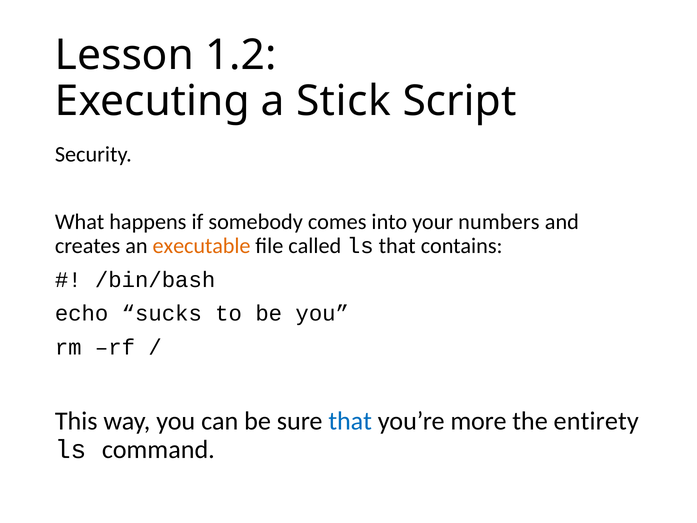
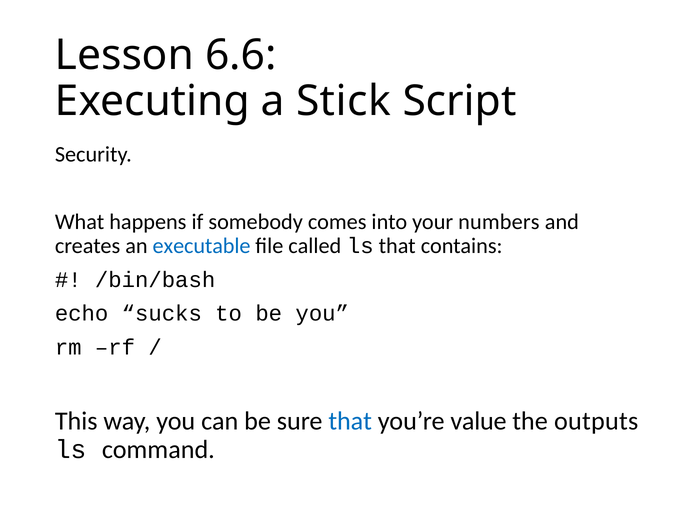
1.2: 1.2 -> 6.6
executable colour: orange -> blue
more: more -> value
entirety: entirety -> outputs
